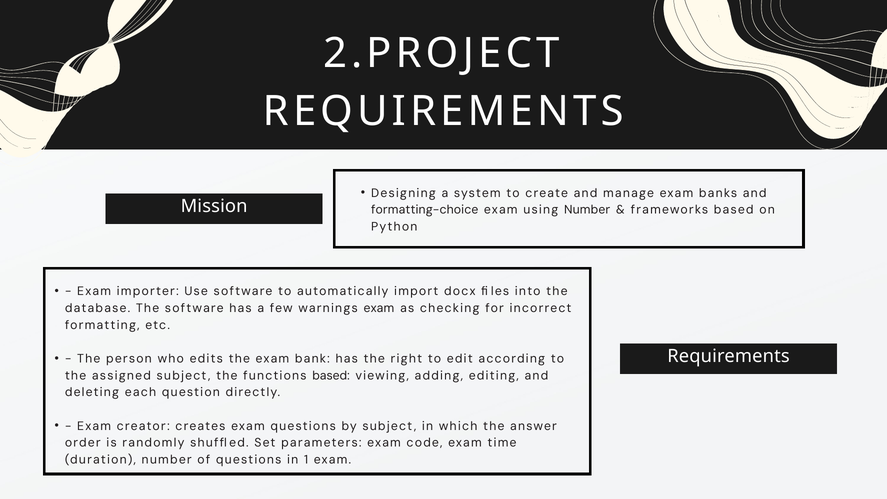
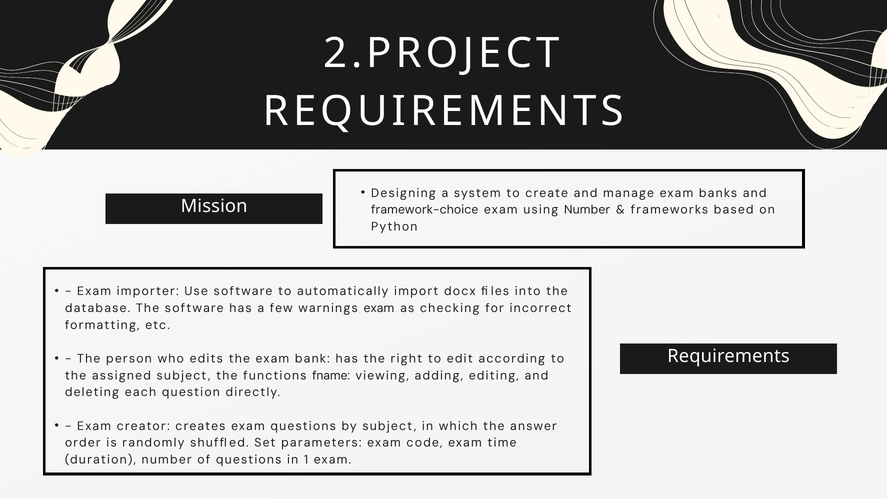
formatting-choice: formatting-choice -> framework-choice
functions based: based -> fname
